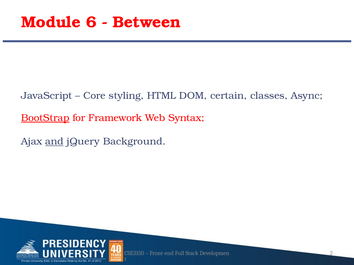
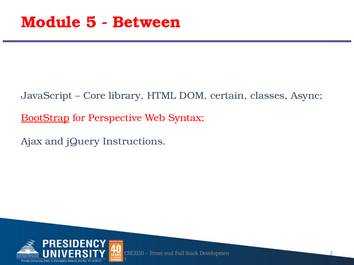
6: 6 -> 5
styling: styling -> library
Framework: Framework -> Perspective
and underline: present -> none
Background: Background -> Instructions
